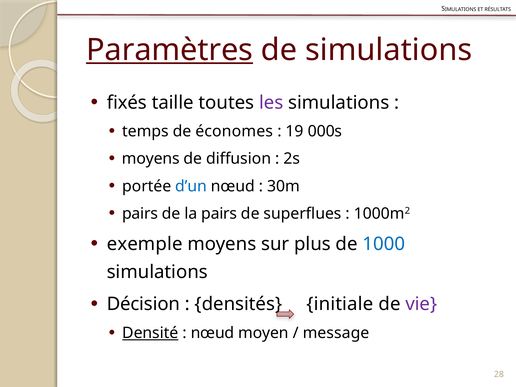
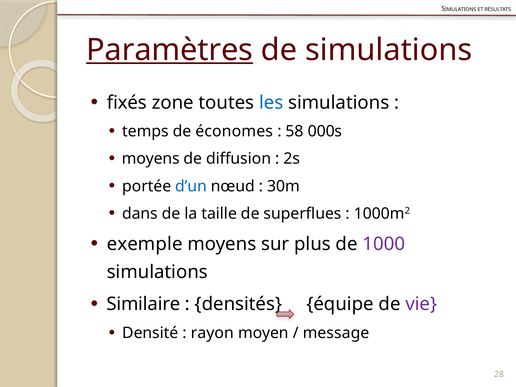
taille: taille -> zone
les colour: purple -> blue
19: 19 -> 58
pairs at (140, 214): pairs -> dans
la pairs: pairs -> taille
1000 colour: blue -> purple
Décision: Décision -> Similaire
initiale: initiale -> équipe
Densité underline: present -> none
nœud at (212, 333): nœud -> rayon
